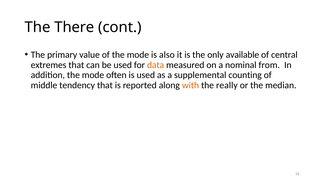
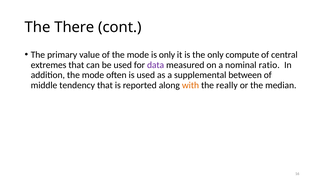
is also: also -> only
available: available -> compute
data colour: orange -> purple
from: from -> ratio
counting: counting -> between
